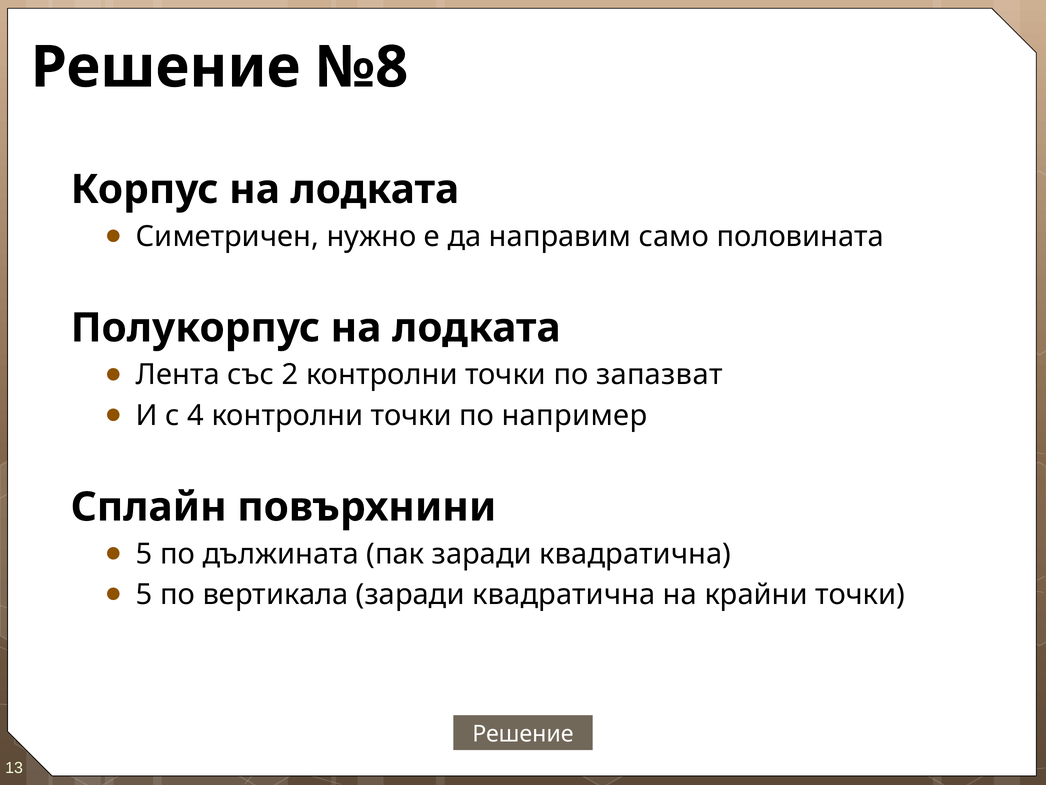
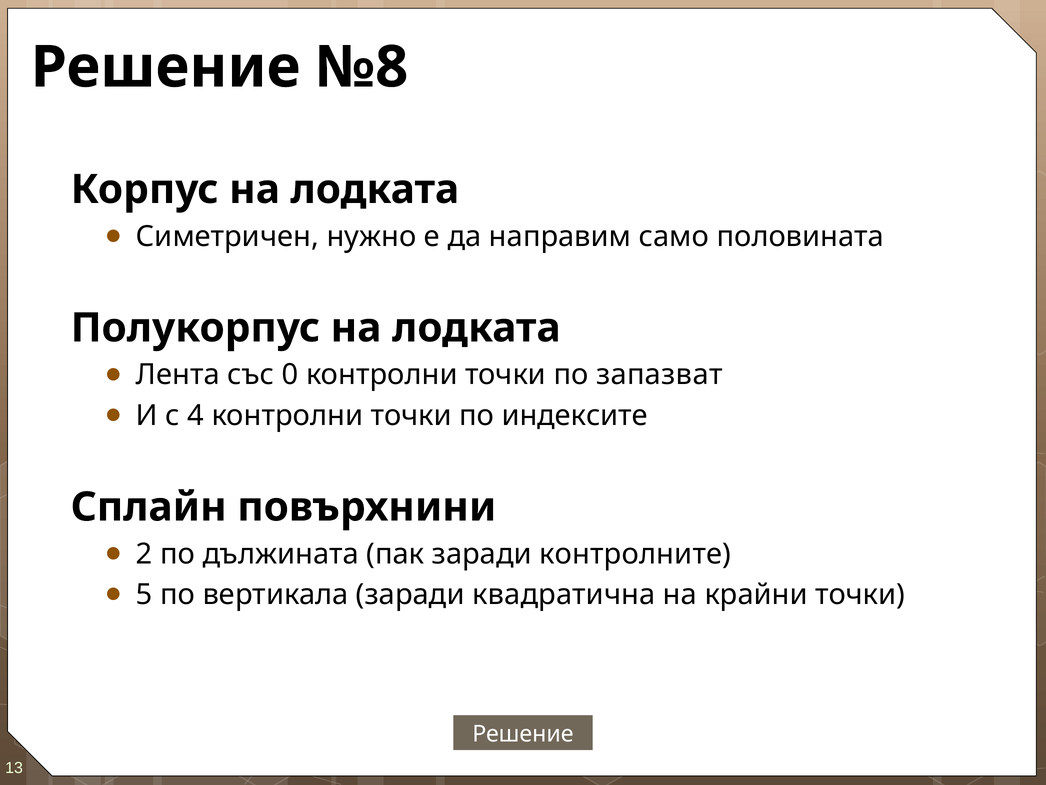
2: 2 -> 0
например: например -> индексите
5 at (144, 554): 5 -> 2
пак заради квадратична: квадратична -> контролните
